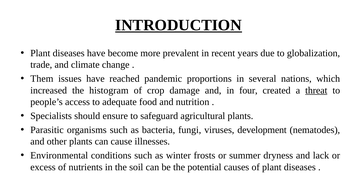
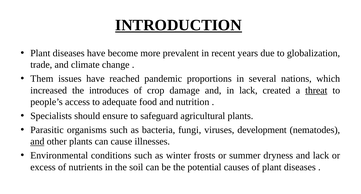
histogram: histogram -> introduces
in four: four -> lack
and at (37, 142) underline: none -> present
